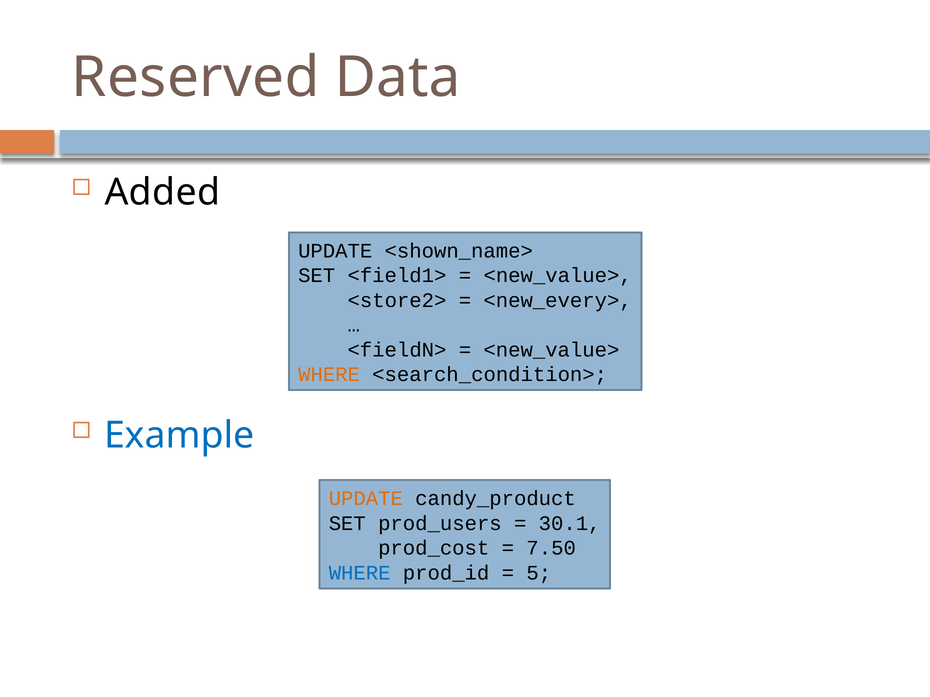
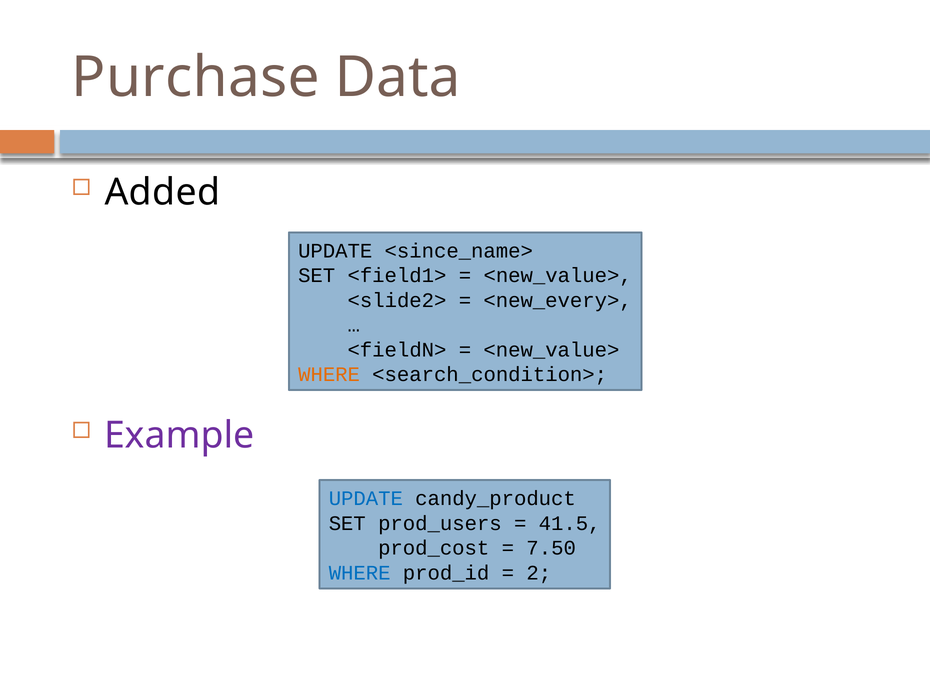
Reserved: Reserved -> Purchase
<shown_name>: <shown_name> -> <since_name>
<store2>: <store2> -> <slide2>
Example colour: blue -> purple
UPDATE at (366, 499) colour: orange -> blue
30.1: 30.1 -> 41.5
5: 5 -> 2
